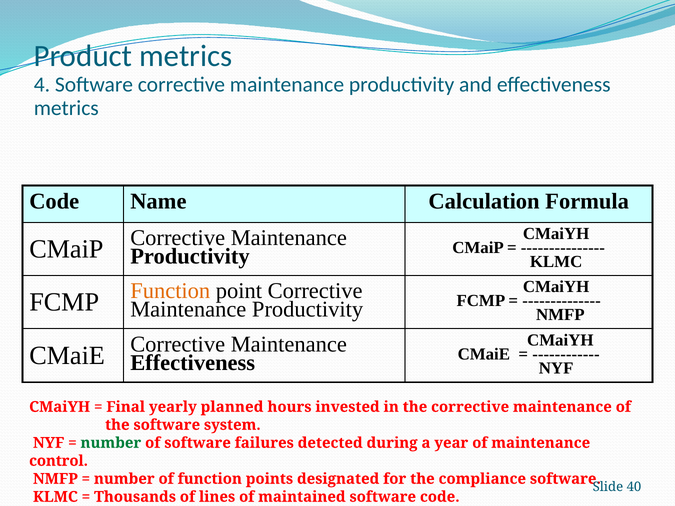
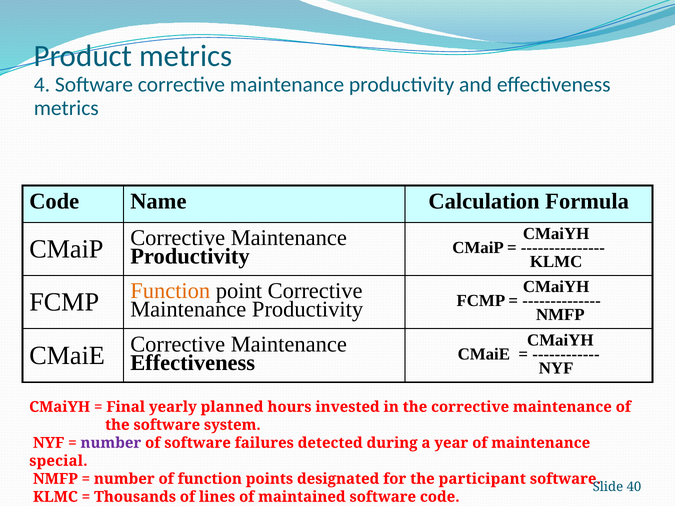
number at (111, 443) colour: green -> purple
control: control -> special
compliance: compliance -> participant
